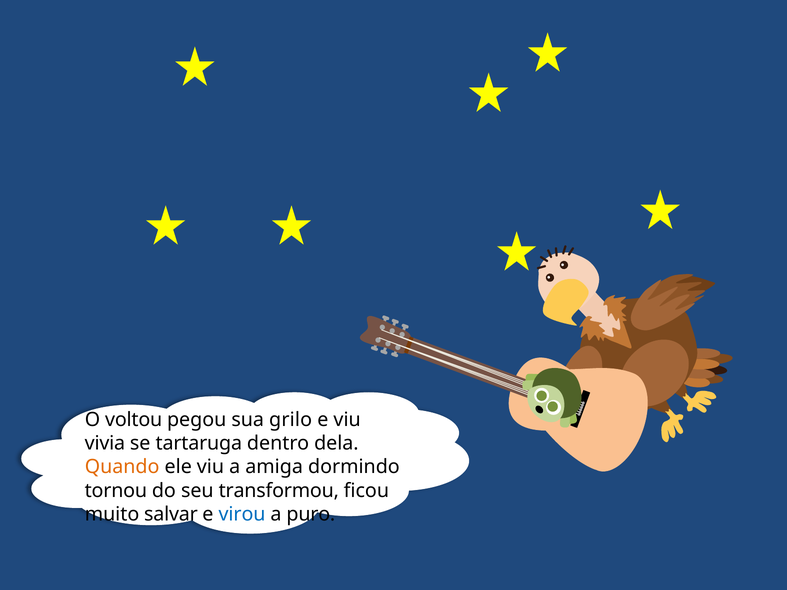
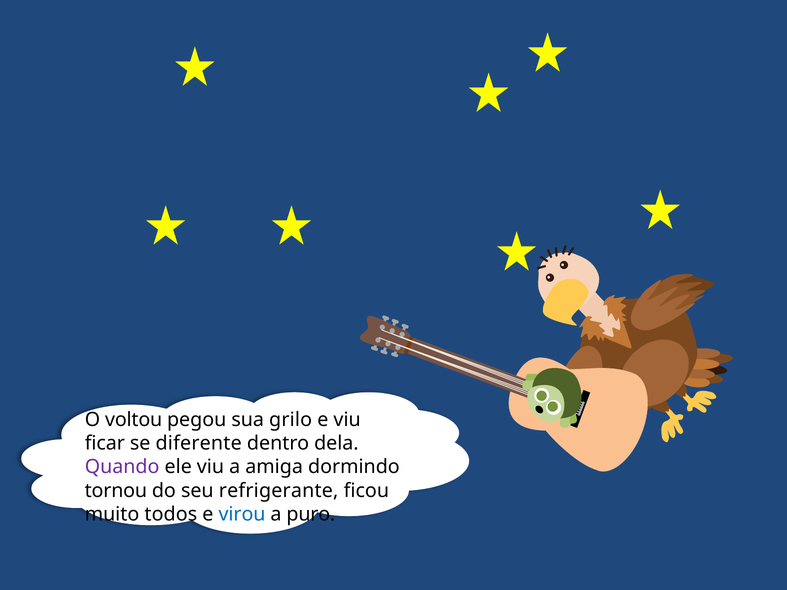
vivia: vivia -> ficar
tartaruga: tartaruga -> diferente
Quando colour: orange -> purple
transformou: transformou -> refrigerante
salvar: salvar -> todos
